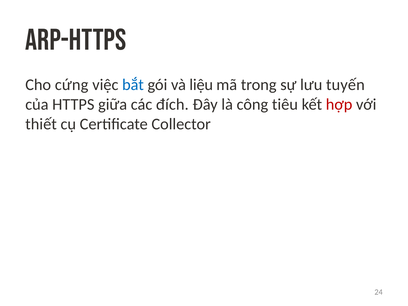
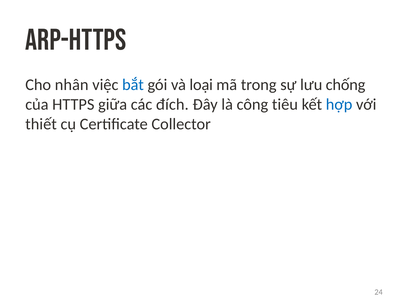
cứng: cứng -> nhân
liệu: liệu -> loại
tuyến: tuyến -> chống
hợp colour: red -> blue
